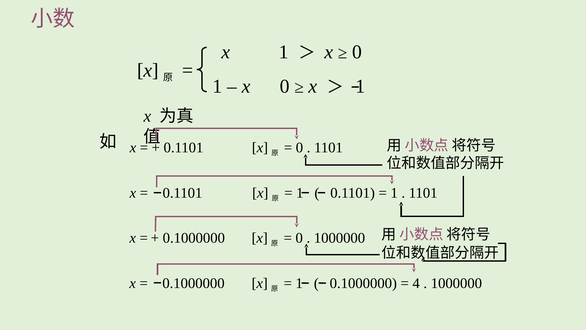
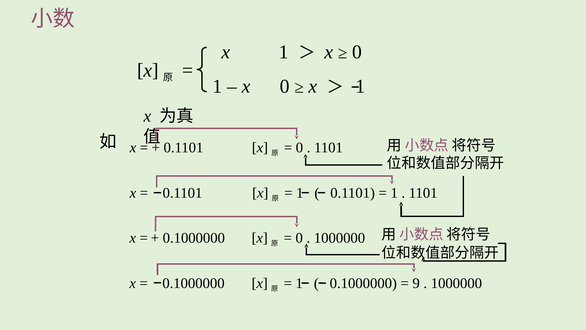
4: 4 -> 9
